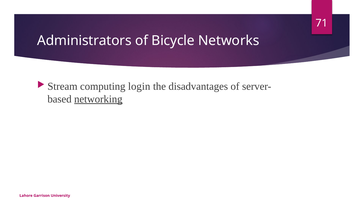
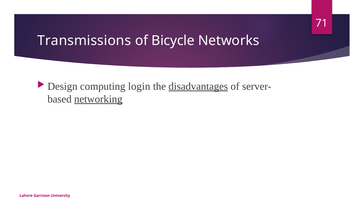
Administrators: Administrators -> Transmissions
Stream: Stream -> Design
disadvantages underline: none -> present
